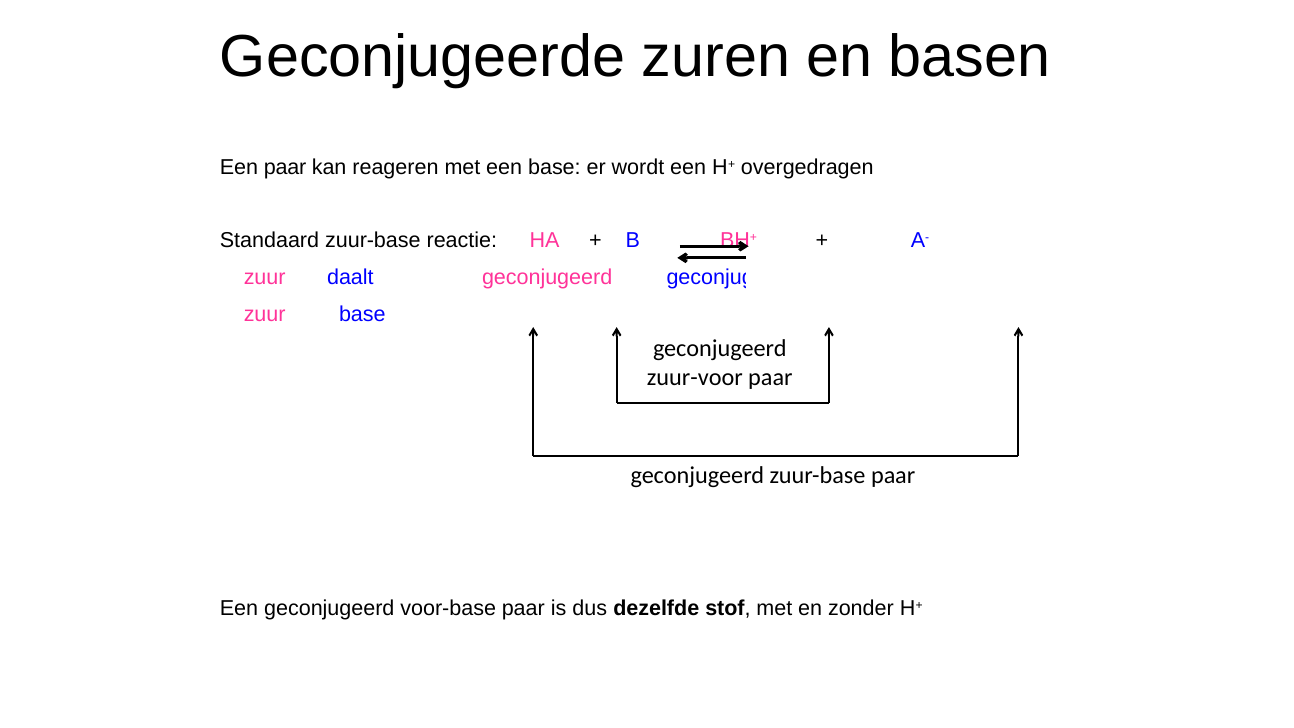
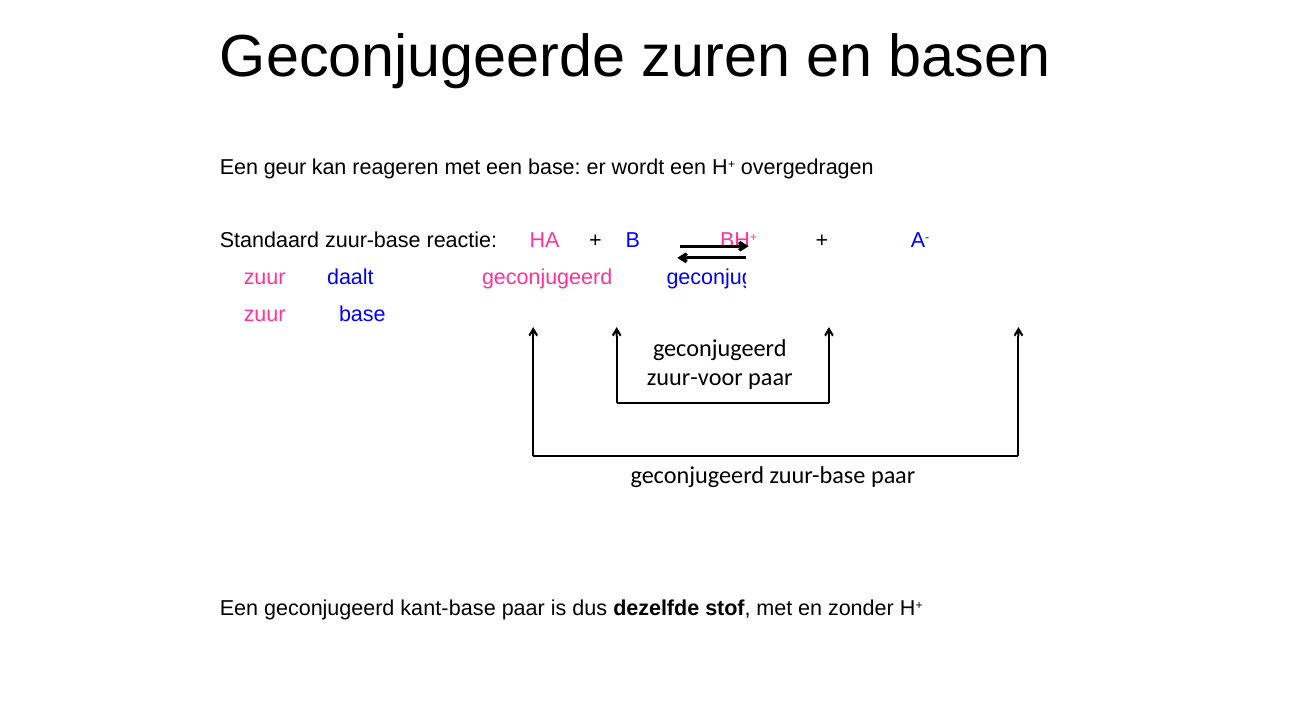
Een paar: paar -> geur
voor-base: voor-base -> kant-base
